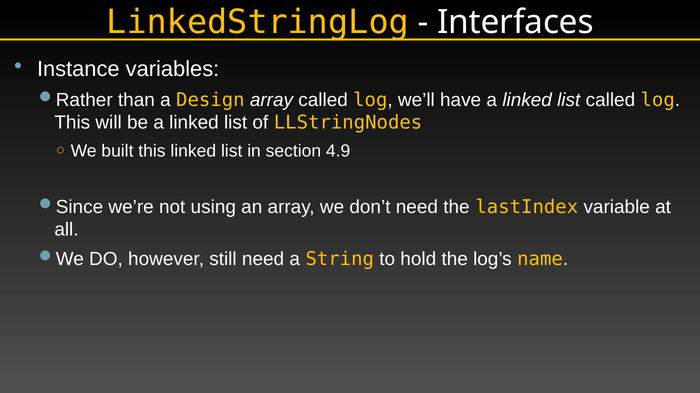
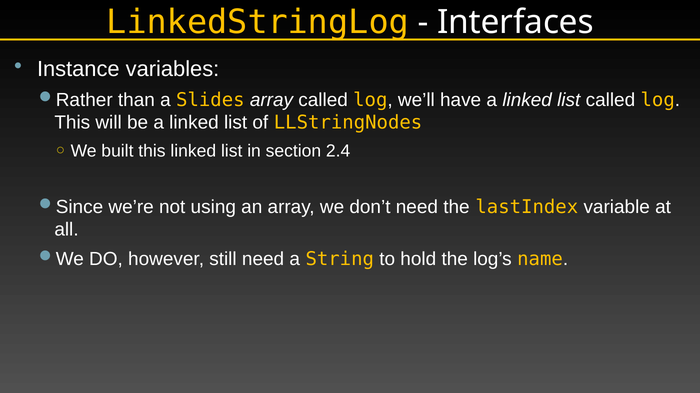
Design: Design -> Slides
4.9: 4.9 -> 2.4
